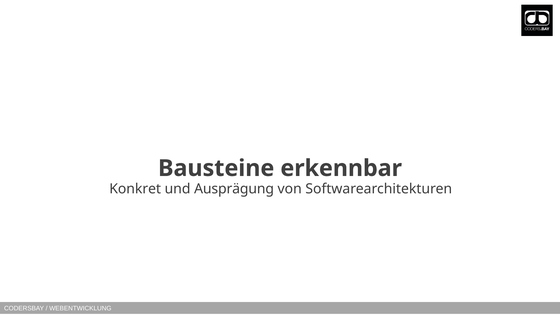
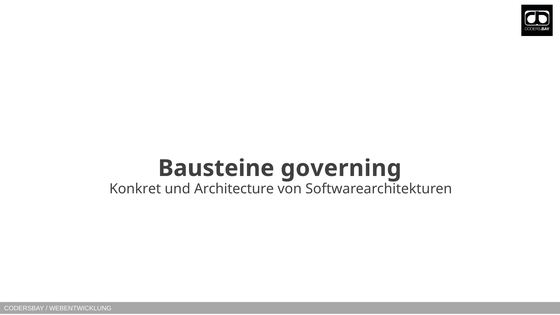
erkennbar: erkennbar -> governing
Ausprägung: Ausprägung -> Architecture
